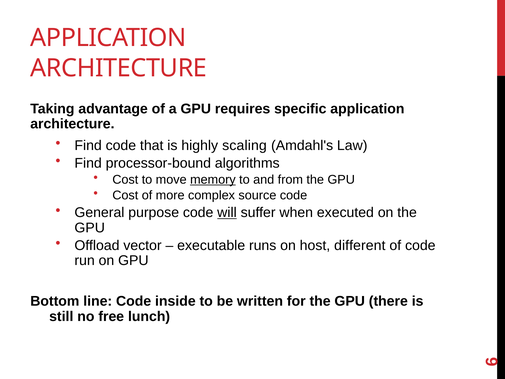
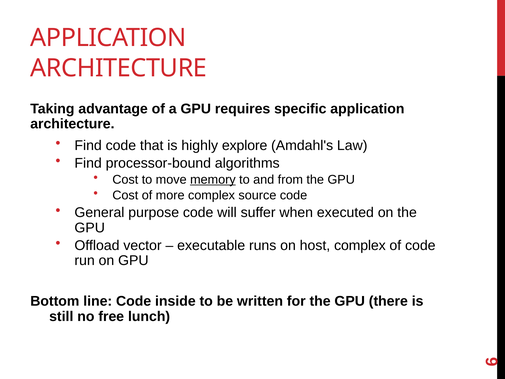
scaling: scaling -> explore
will underline: present -> none
host different: different -> complex
